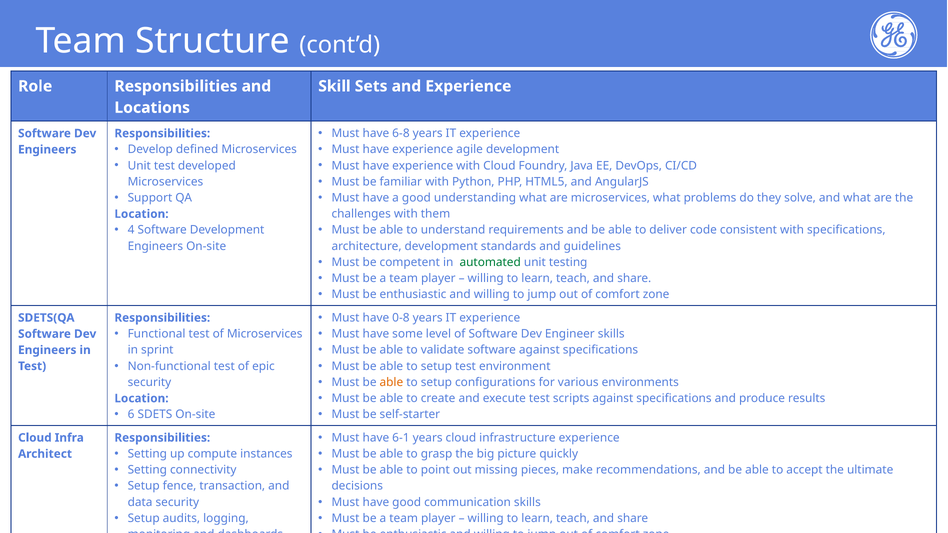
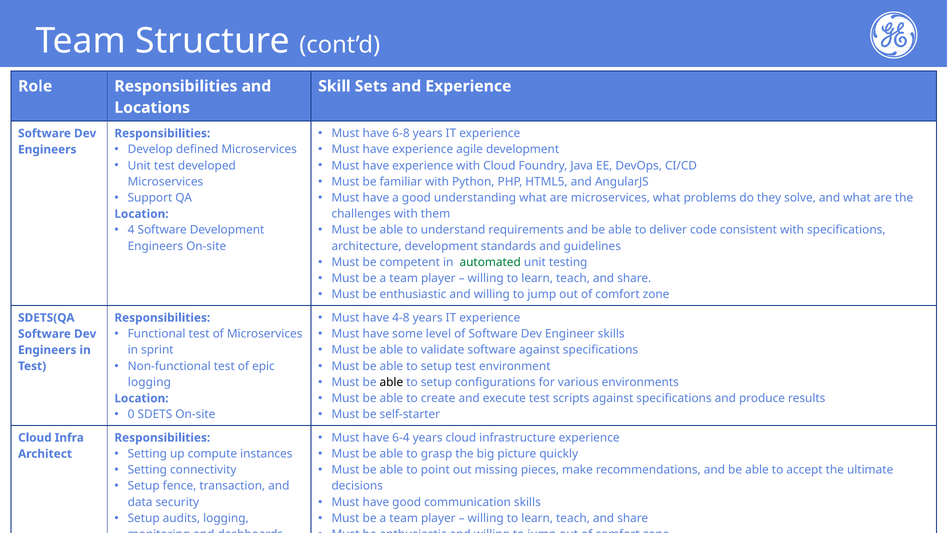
0-8: 0-8 -> 4-8
able at (391, 382) colour: orange -> black
security at (149, 382): security -> logging
6: 6 -> 0
6-1: 6-1 -> 6-4
